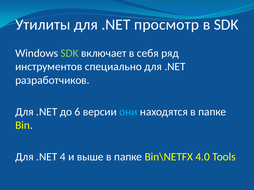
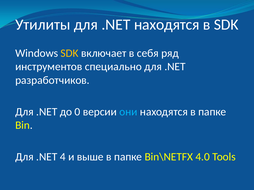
.NET просмотр: просмотр -> находятся
SDK at (70, 53) colour: light green -> yellow
6: 6 -> 0
